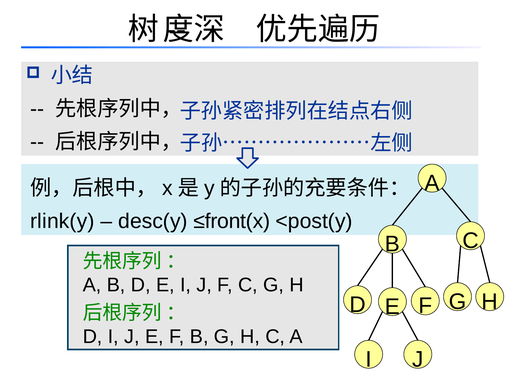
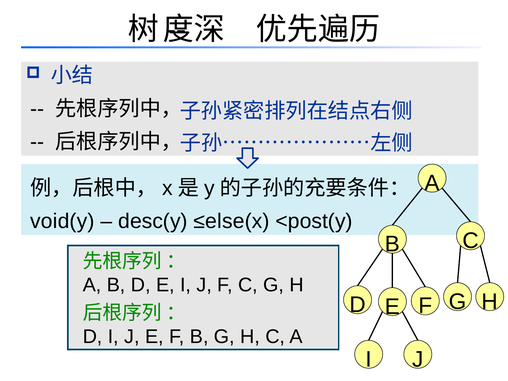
rlink(y: rlink(y -> void(y
≤front(x: ≤front(x -> ≤else(x
